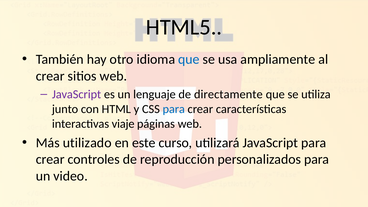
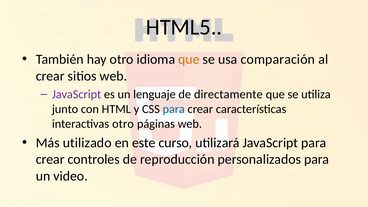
que at (189, 59) colour: blue -> orange
ampliamente: ampliamente -> comparación
interactivas viaje: viaje -> otro
